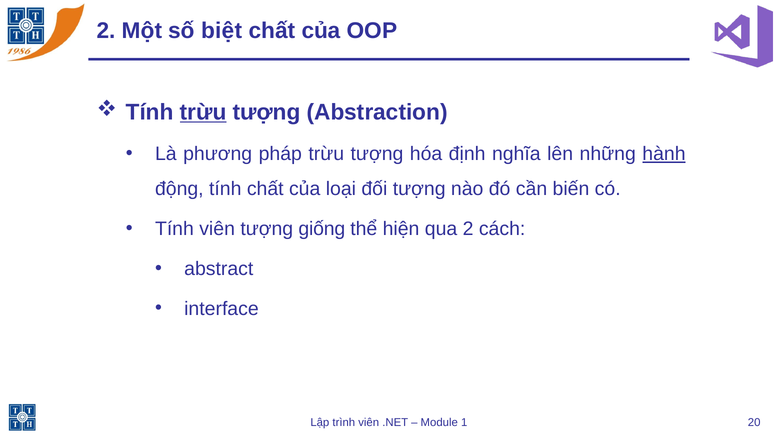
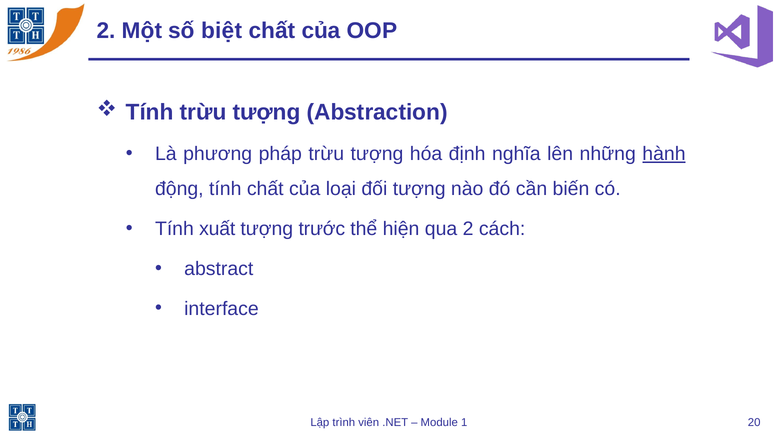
trừu at (203, 112) underline: present -> none
Tính viên: viên -> xuất
giống: giống -> trước
